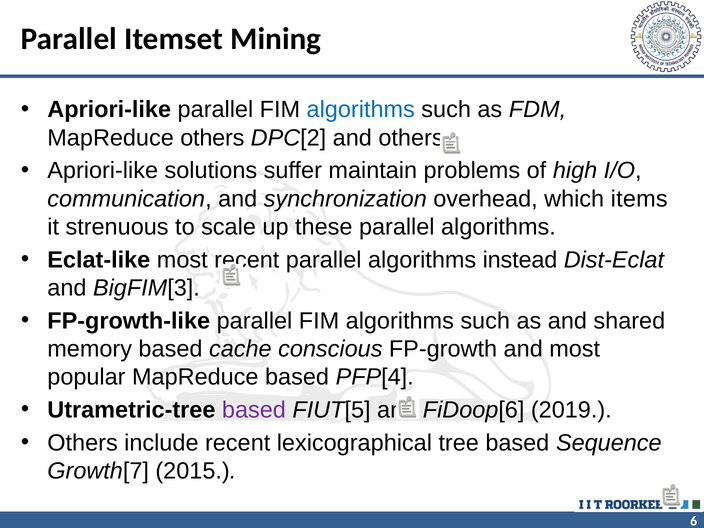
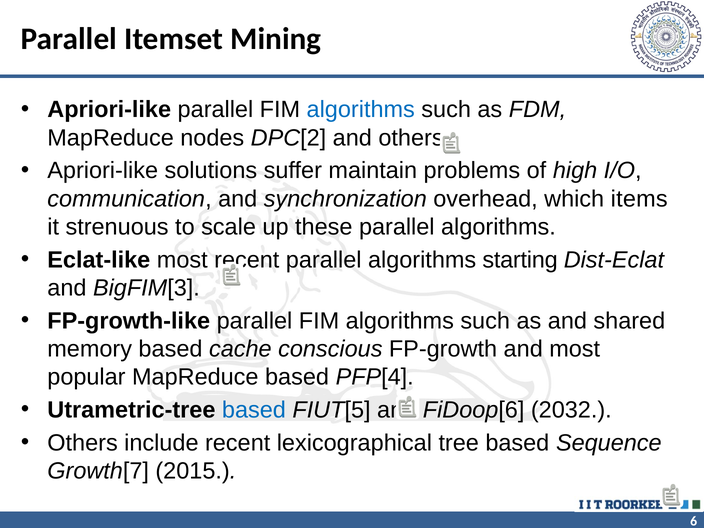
MapReduce others: others -> nodes
instead: instead -> starting
based at (254, 410) colour: purple -> blue
2019: 2019 -> 2032
